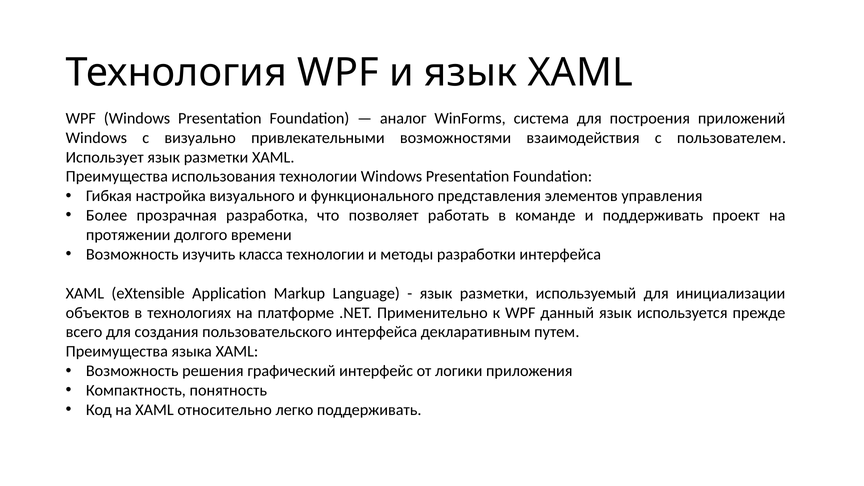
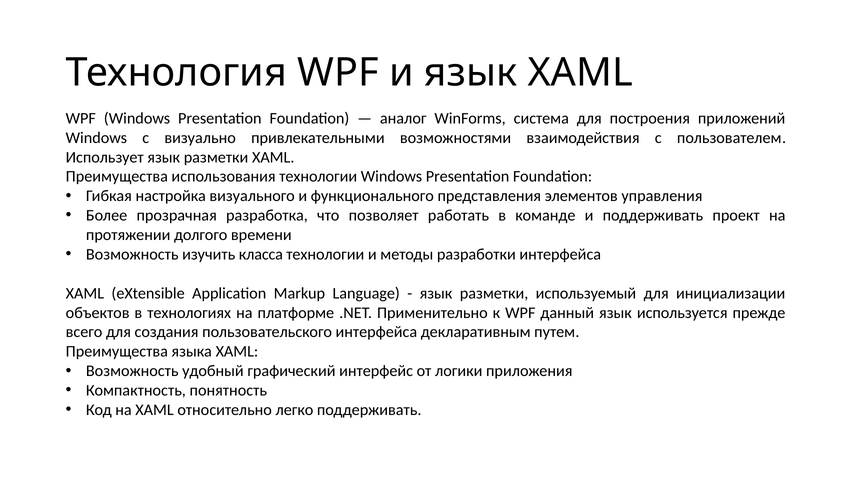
решения: решения -> удобный
